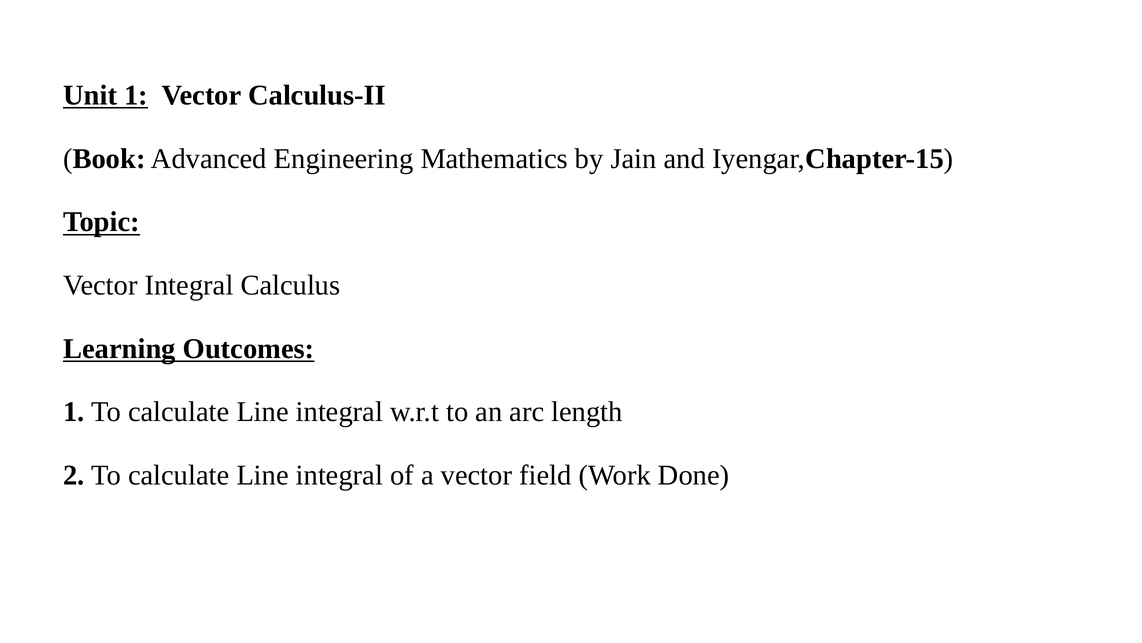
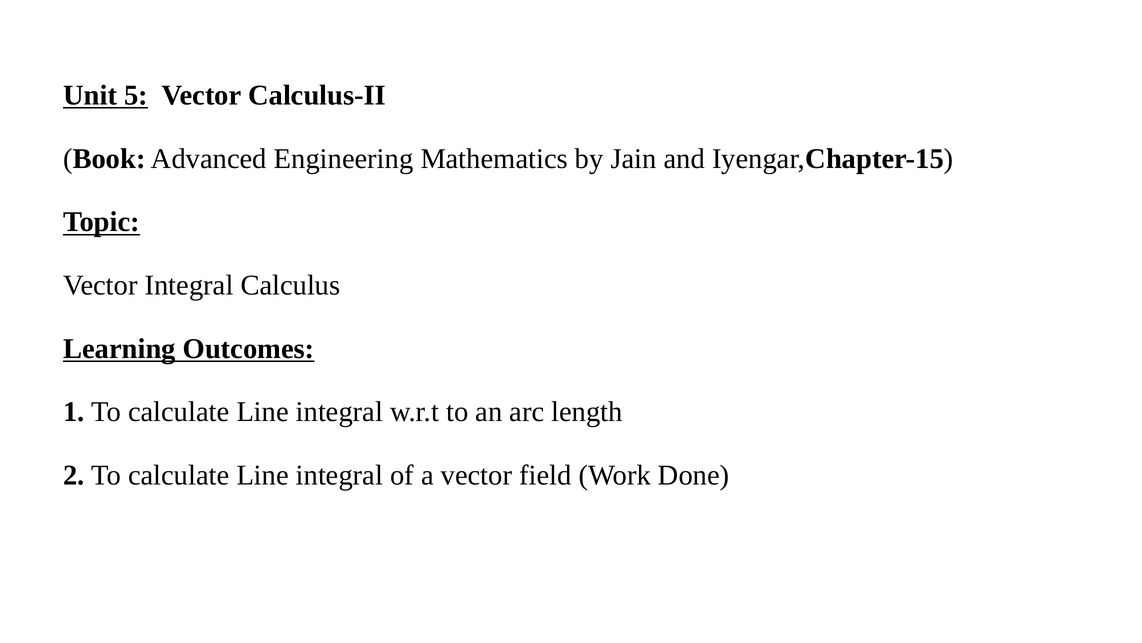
Unit 1: 1 -> 5
